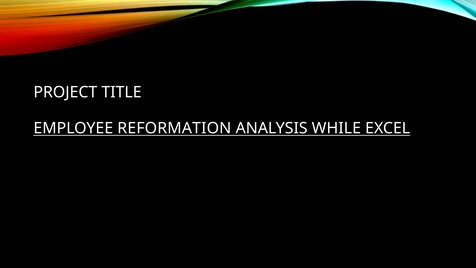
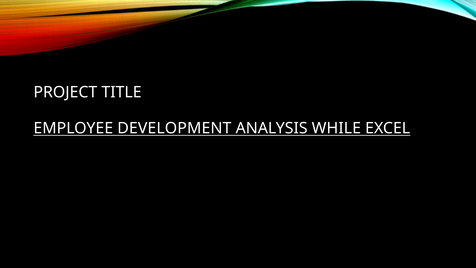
REFORMATION: REFORMATION -> DEVELOPMENT
